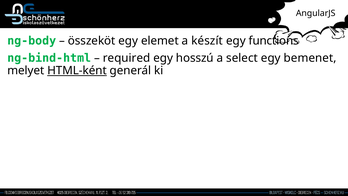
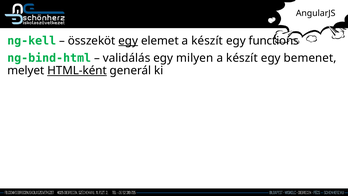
ng-body: ng-body -> ng-kell
egy at (128, 41) underline: none -> present
required: required -> validálás
hosszú: hosszú -> milyen
select at (242, 58): select -> készít
